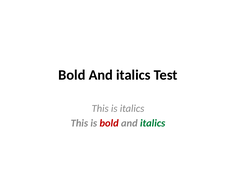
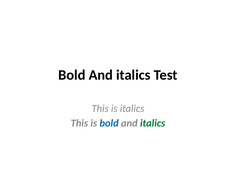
bold at (109, 123) colour: red -> blue
